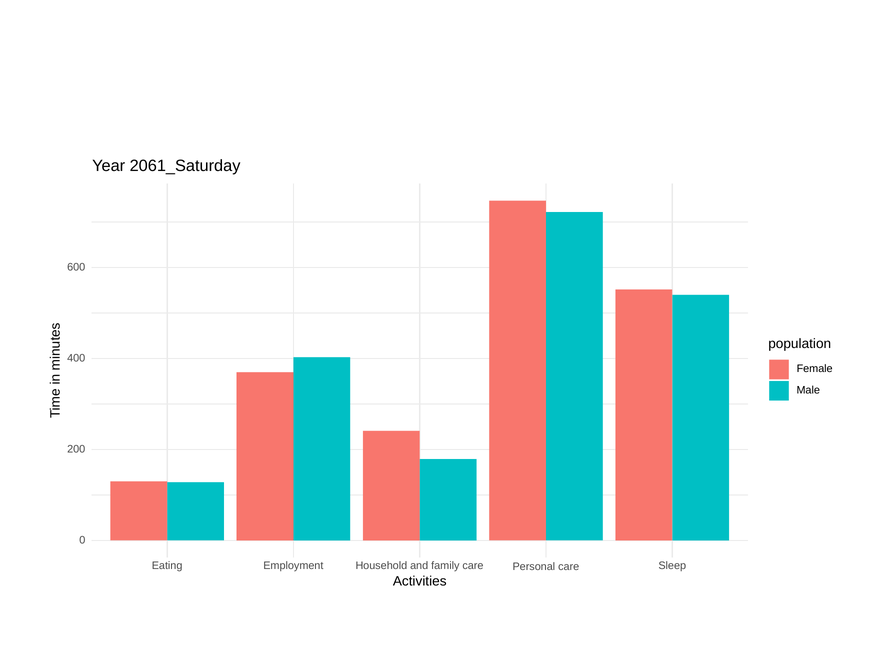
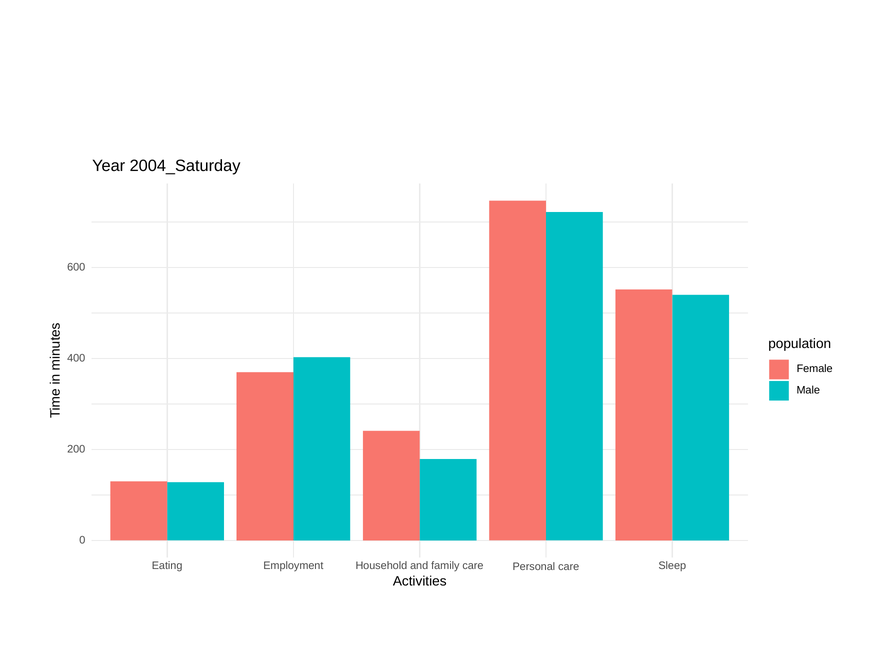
2061_Saturday: 2061_Saturday -> 2004_Saturday
